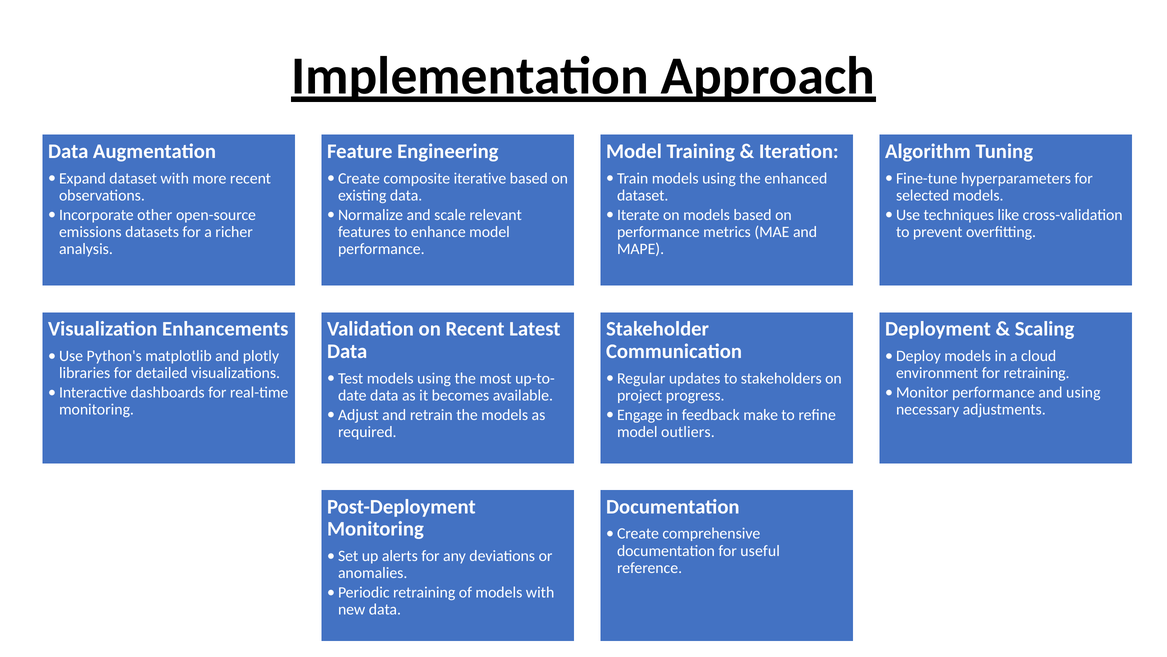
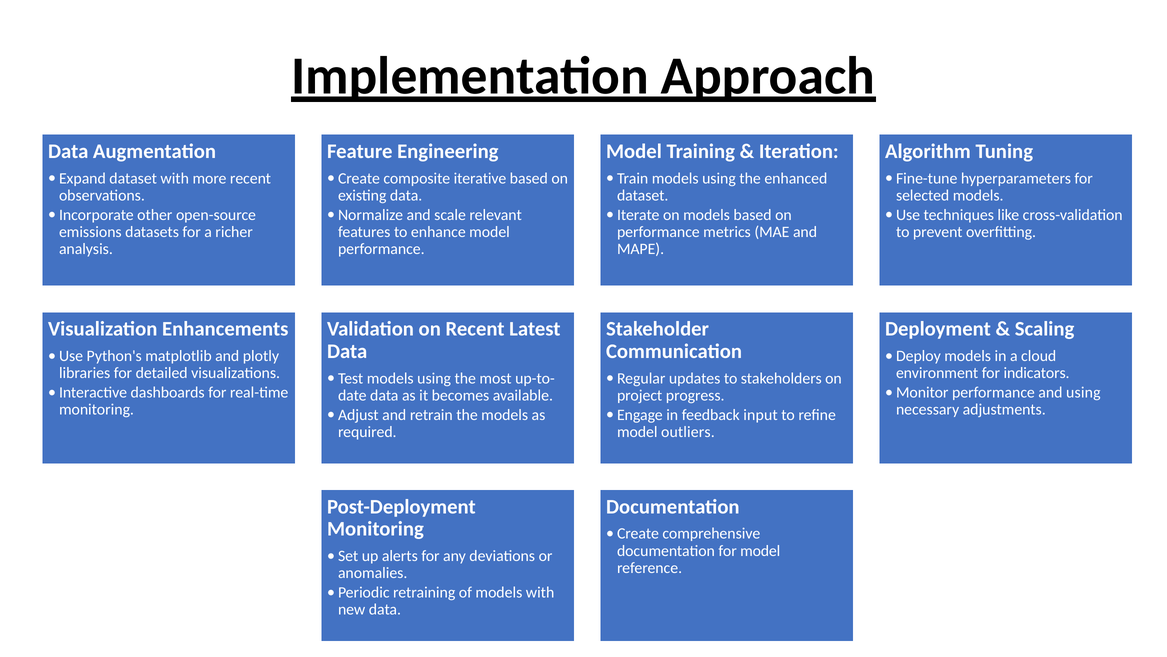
for retraining: retraining -> indicators
make: make -> input
for useful: useful -> model
